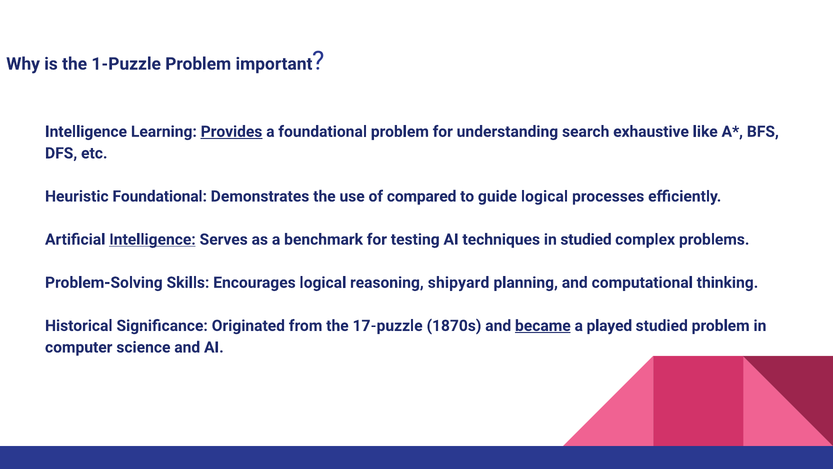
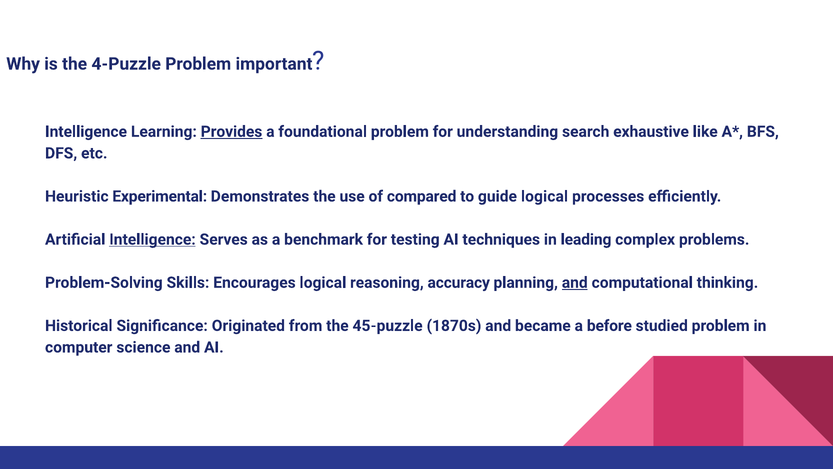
1-Puzzle: 1-Puzzle -> 4-Puzzle
Heuristic Foundational: Foundational -> Experimental
in studied: studied -> leading
shipyard: shipyard -> accuracy
and at (575, 282) underline: none -> present
17-puzzle: 17-puzzle -> 45-puzzle
became underline: present -> none
played: played -> before
